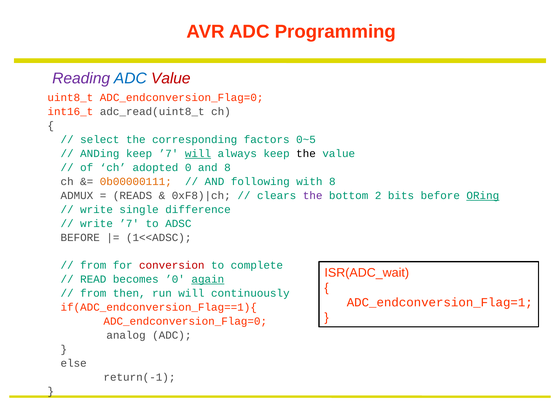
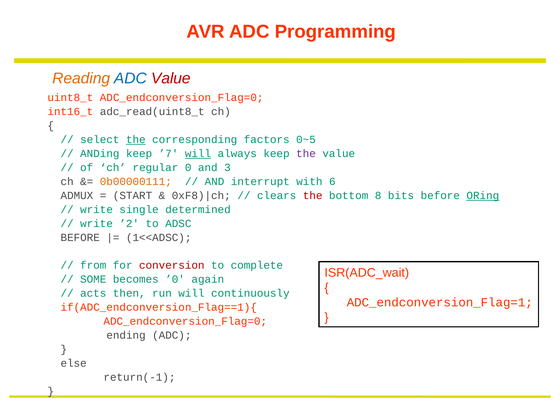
Reading colour: purple -> orange
the at (136, 140) underline: none -> present
the at (306, 154) colour: black -> purple
adopted: adopted -> regular
and 8: 8 -> 3
following: following -> interrupt
with 8: 8 -> 6
READS: READS -> START
the at (313, 195) colour: purple -> red
2: 2 -> 8
difference: difference -> determined
write ’7′: ’7′ -> ’2′
READ: READ -> SOME
again underline: present -> none
from at (93, 293): from -> acts
analog: analog -> ending
